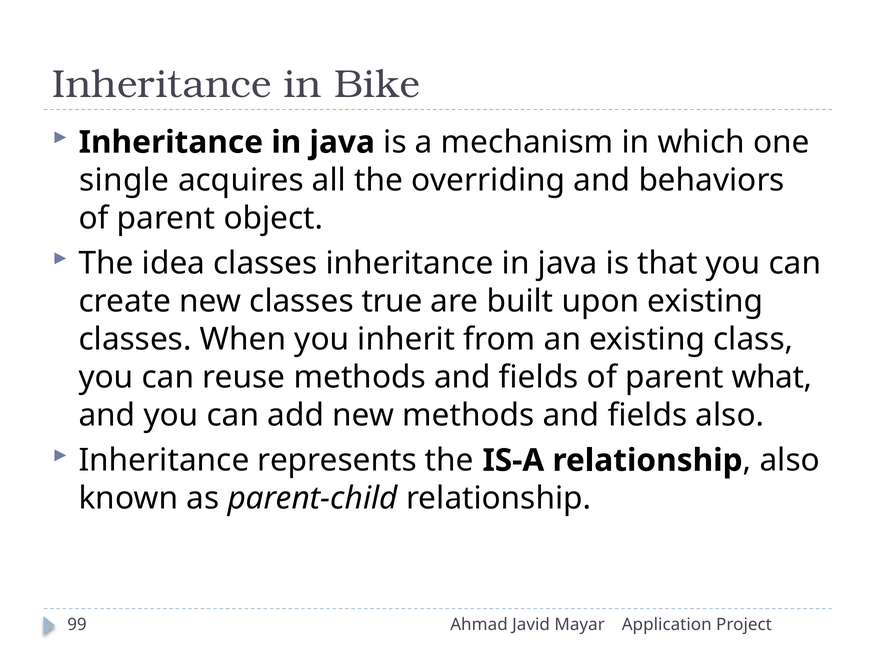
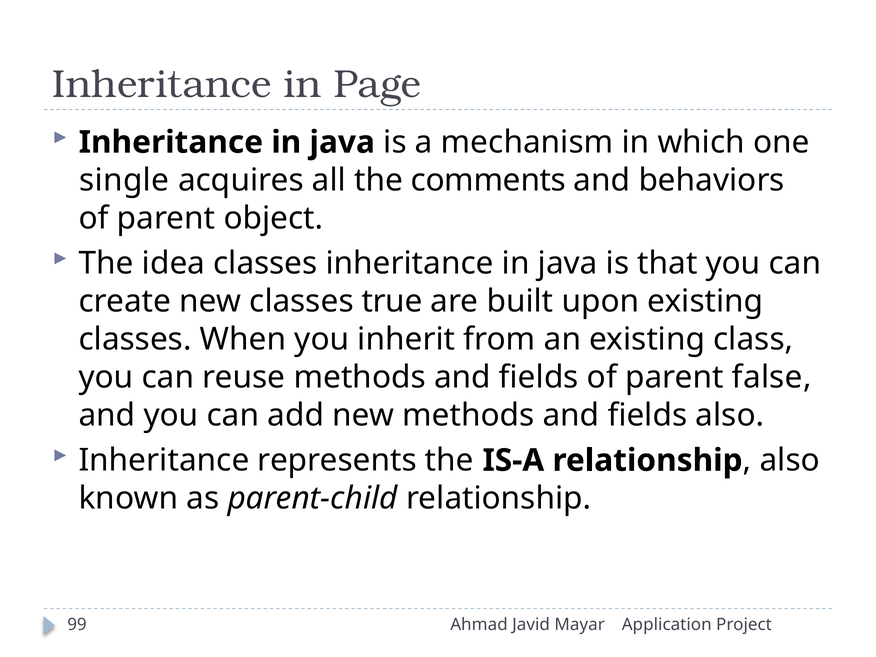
Bike: Bike -> Page
overriding: overriding -> comments
what: what -> false
